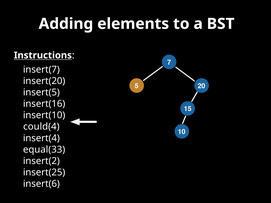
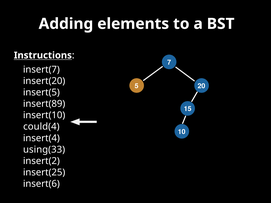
insert(16: insert(16 -> insert(89
equal(33: equal(33 -> using(33
